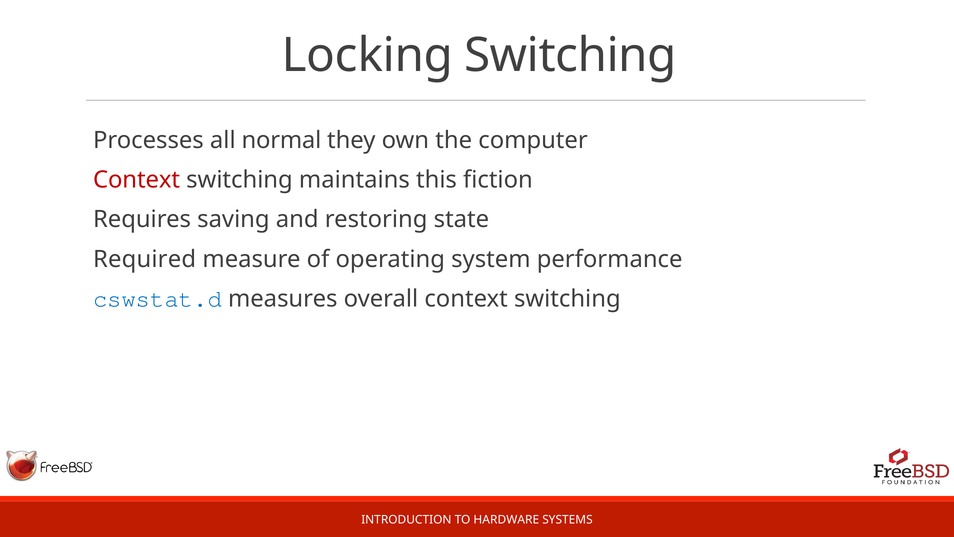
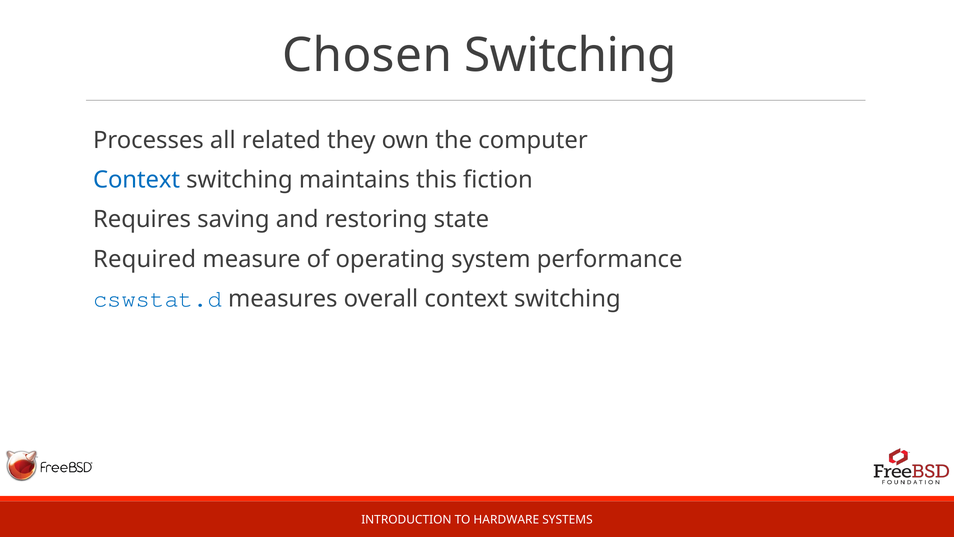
Locking: Locking -> Chosen
normal: normal -> related
Context at (137, 180) colour: red -> blue
